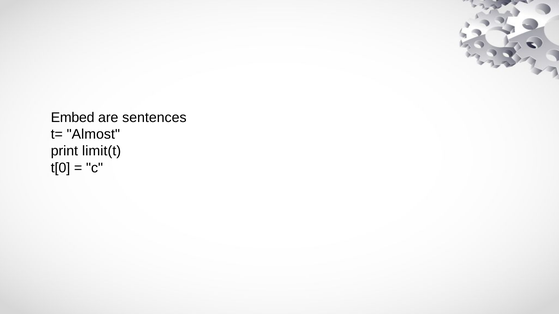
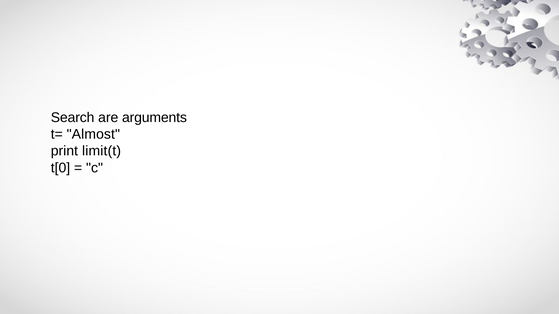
Embed: Embed -> Search
sentences: sentences -> arguments
